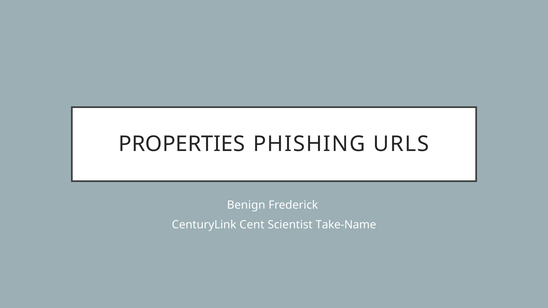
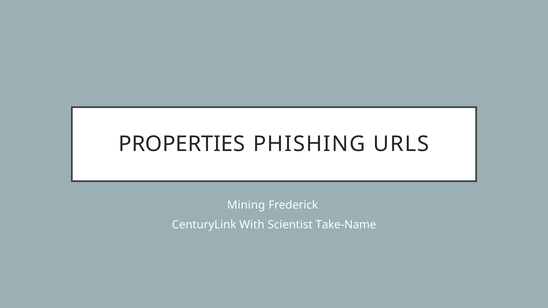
Benign: Benign -> Mining
Cent: Cent -> With
